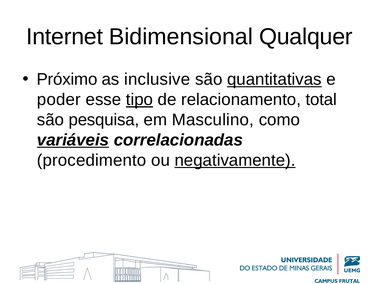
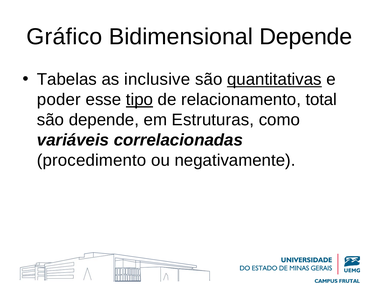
Internet: Internet -> Gráfico
Bidimensional Qualquer: Qualquer -> Depende
Próximo: Próximo -> Tabelas
são pesquisa: pesquisa -> depende
Masculino: Masculino -> Estruturas
variáveis underline: present -> none
negativamente underline: present -> none
